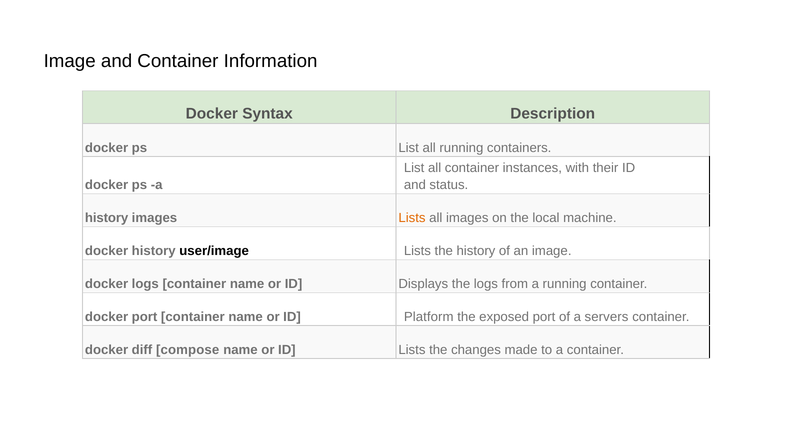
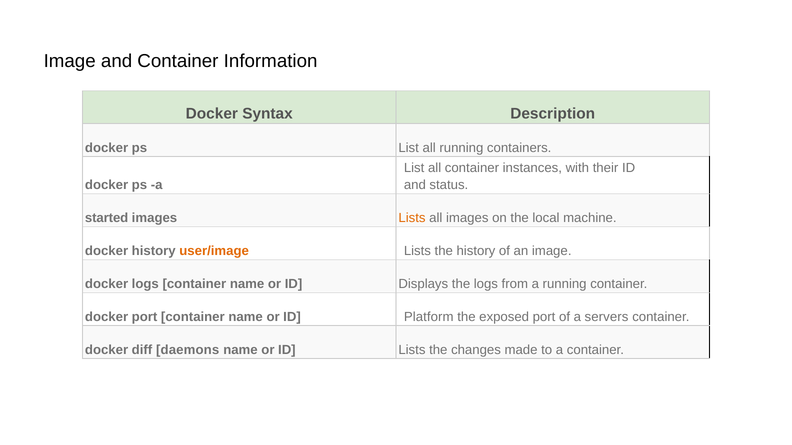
history at (107, 218): history -> started
user/image colour: black -> orange
compose: compose -> daemons
